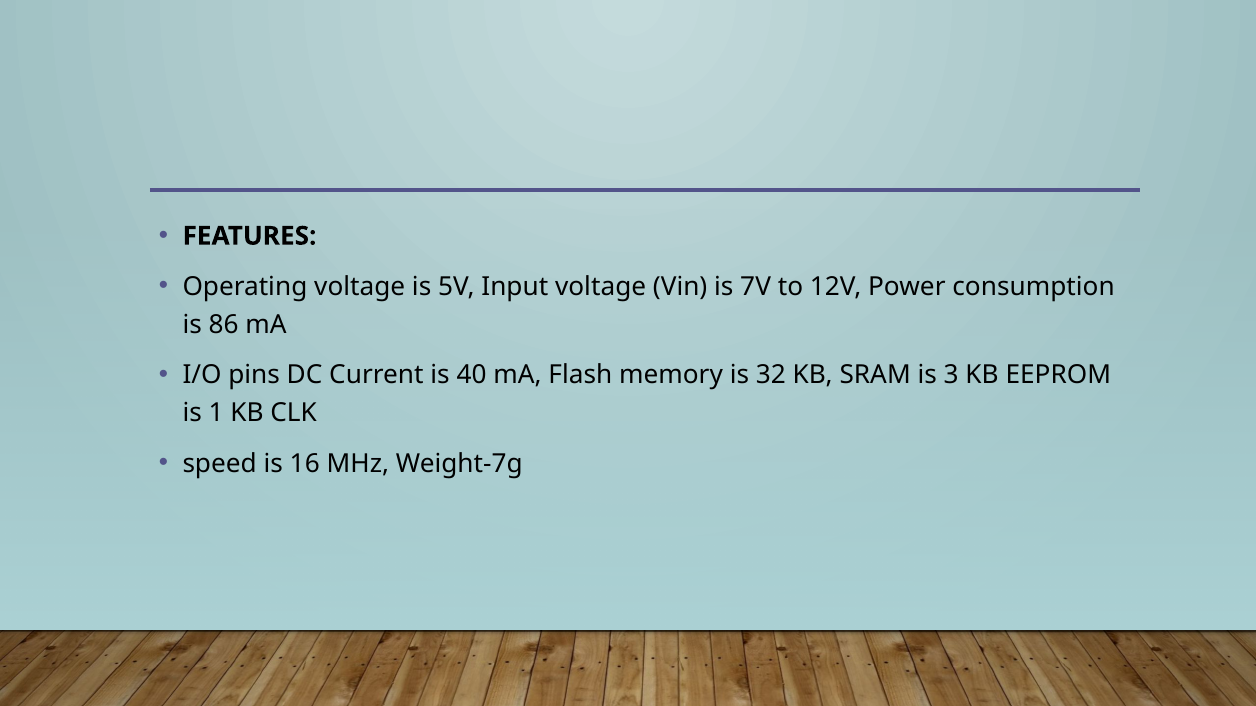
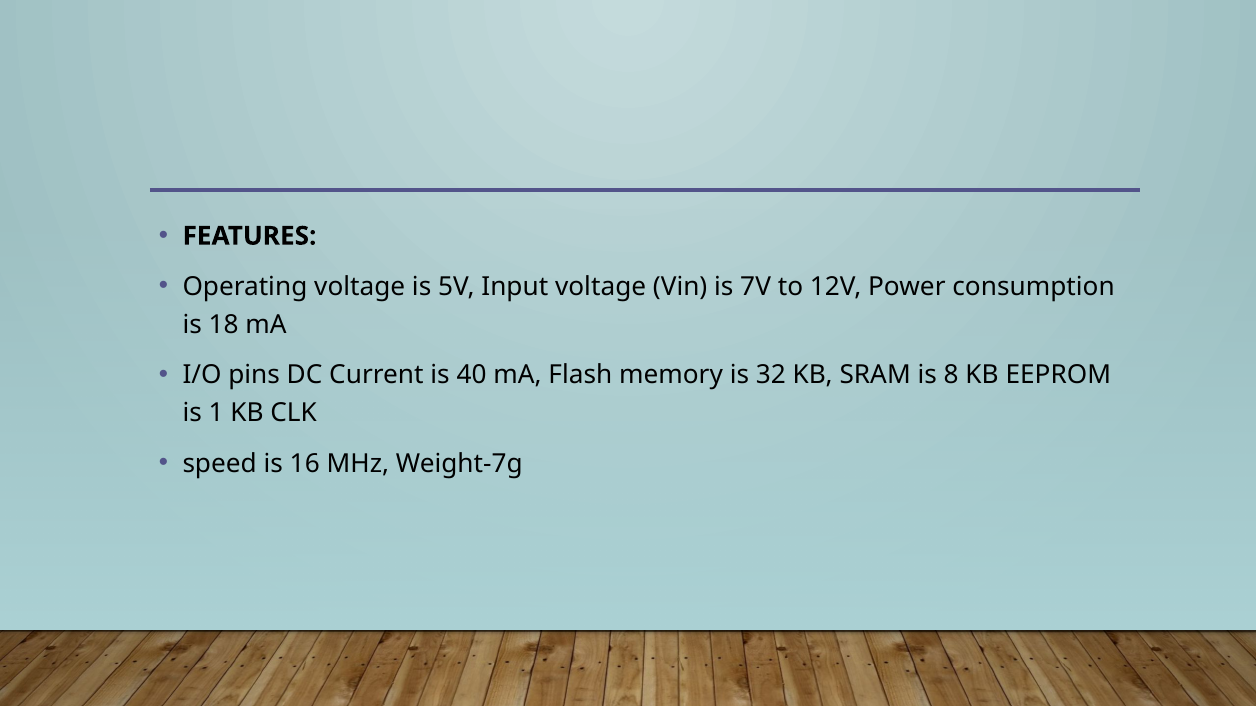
86: 86 -> 18
3: 3 -> 8
